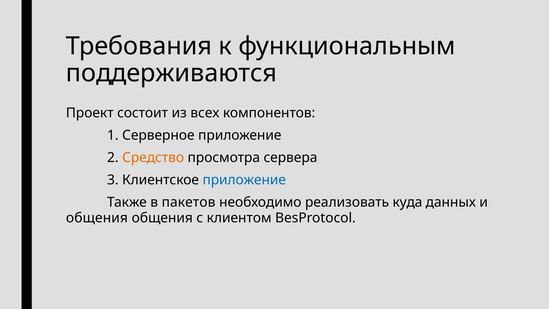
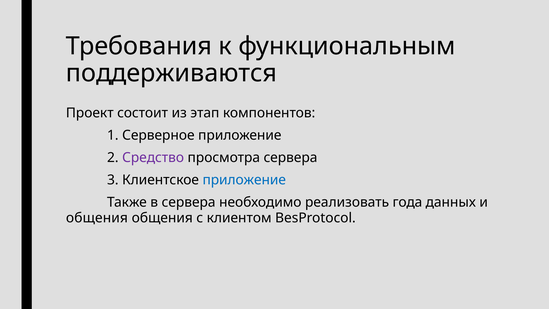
всех: всех -> этап
Средство colour: orange -> purple
в пакетов: пакетов -> сервера
куда: куда -> года
